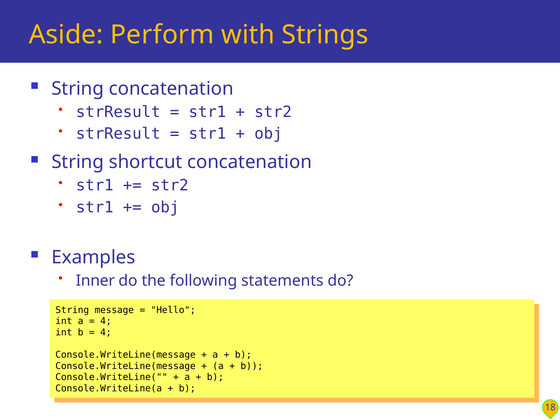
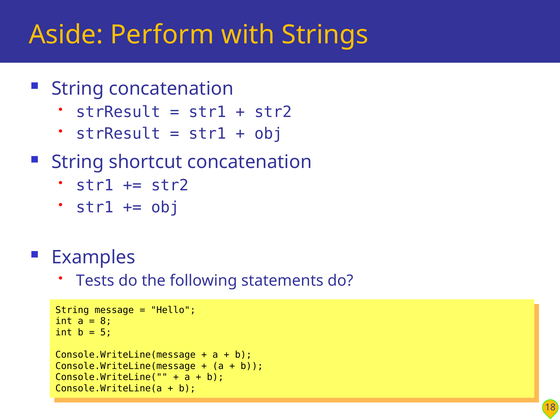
Inner: Inner -> Tests
4 at (106, 321): 4 -> 8
4 at (106, 332): 4 -> 5
